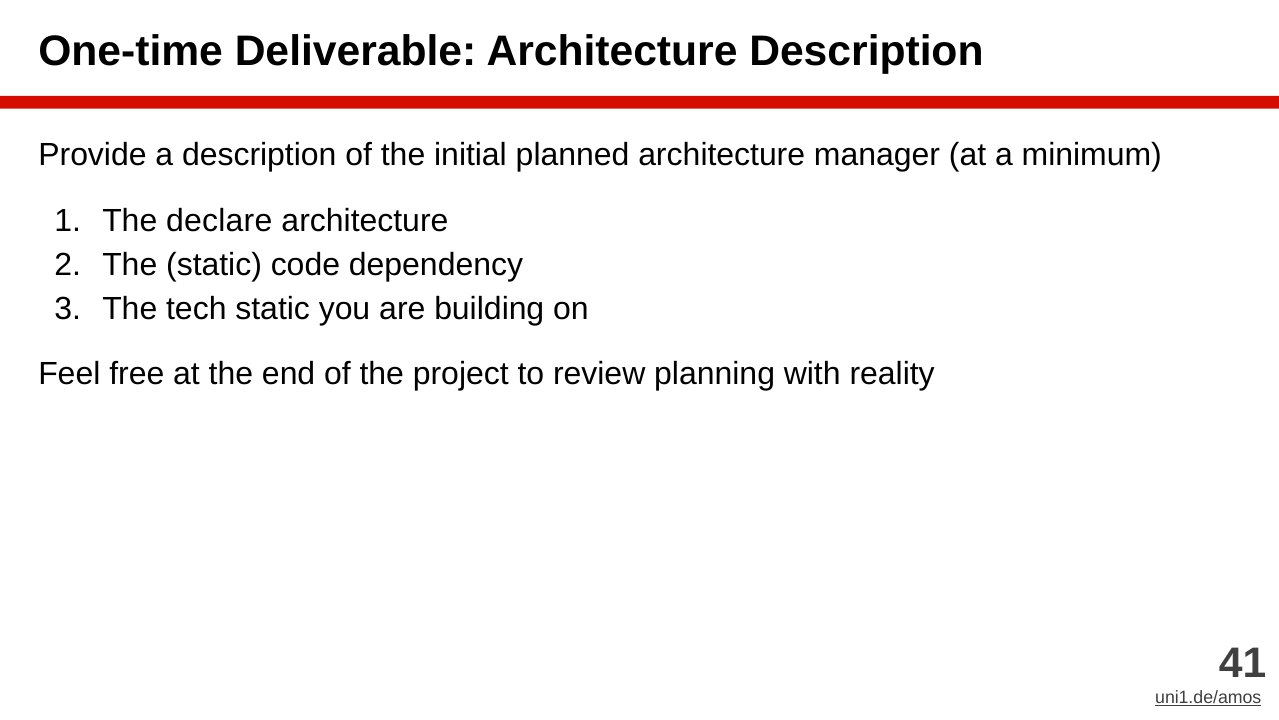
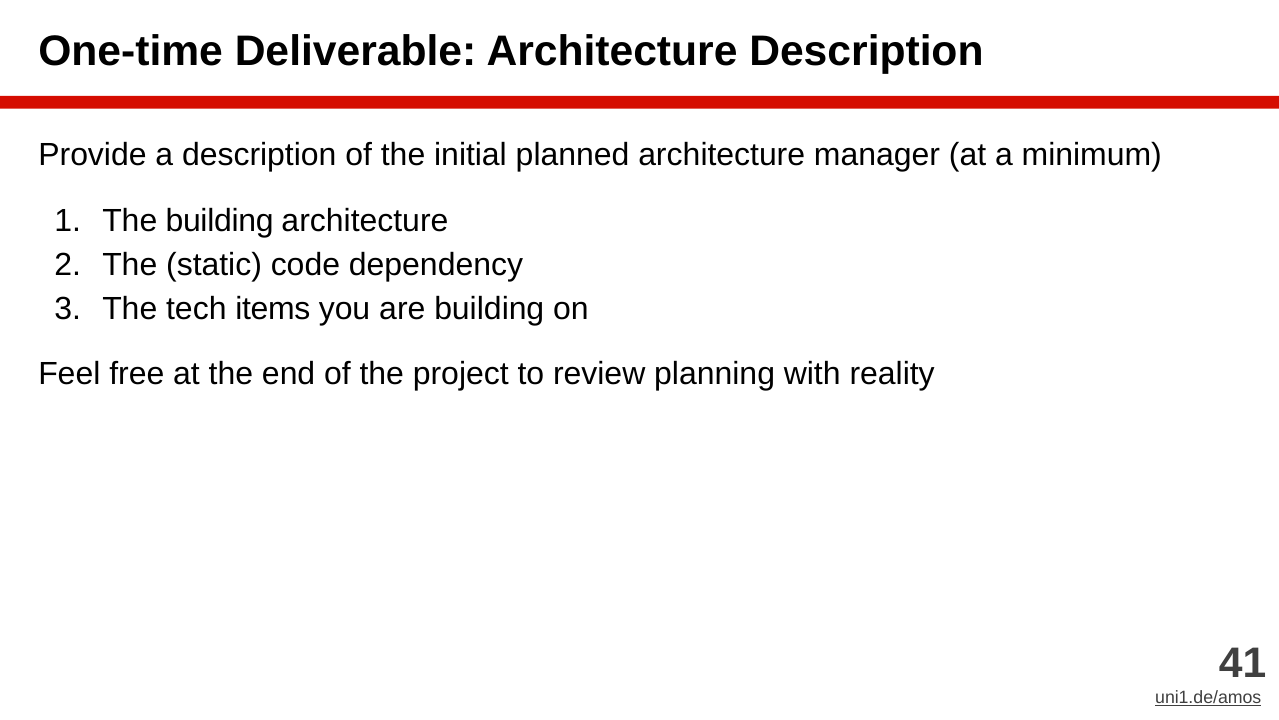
The declare: declare -> building
tech static: static -> items
